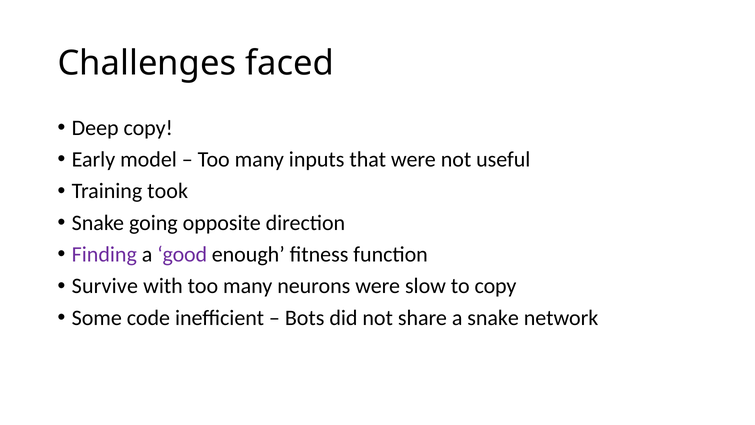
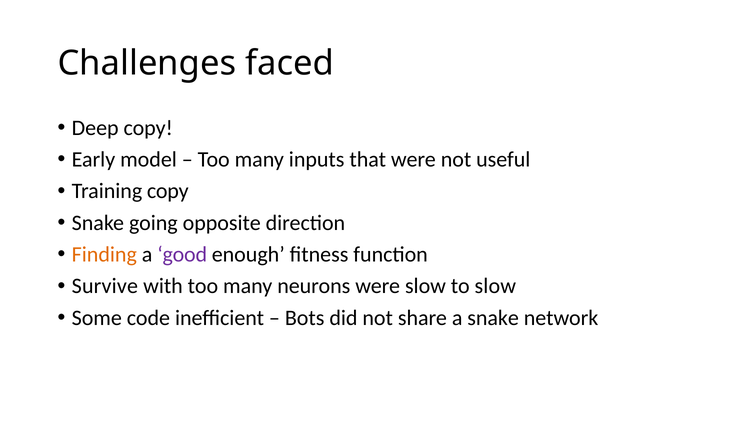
Training took: took -> copy
Finding colour: purple -> orange
to copy: copy -> slow
